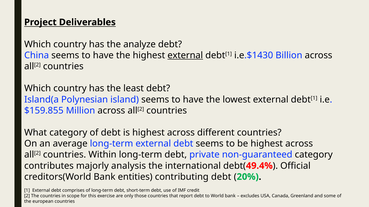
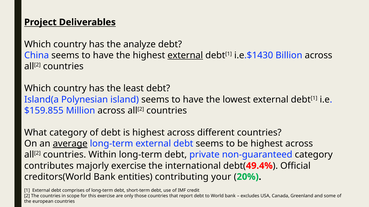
average underline: none -> present
majorly analysis: analysis -> exercise
contributing debt: debt -> your
